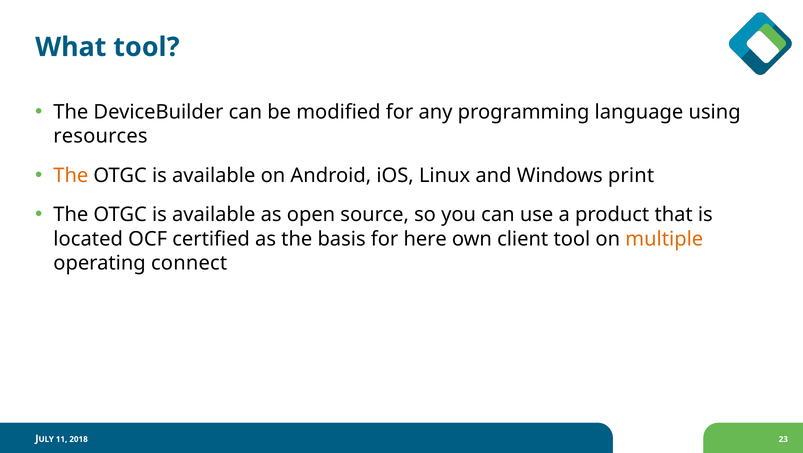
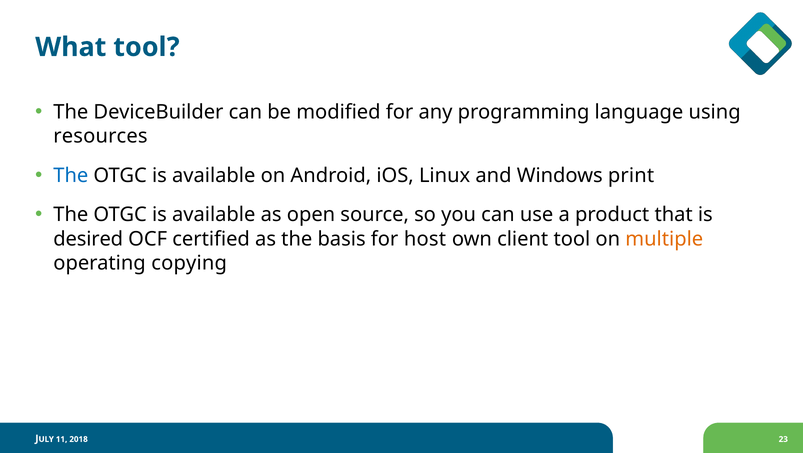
The at (71, 176) colour: orange -> blue
located: located -> desired
here: here -> host
connect: connect -> copying
